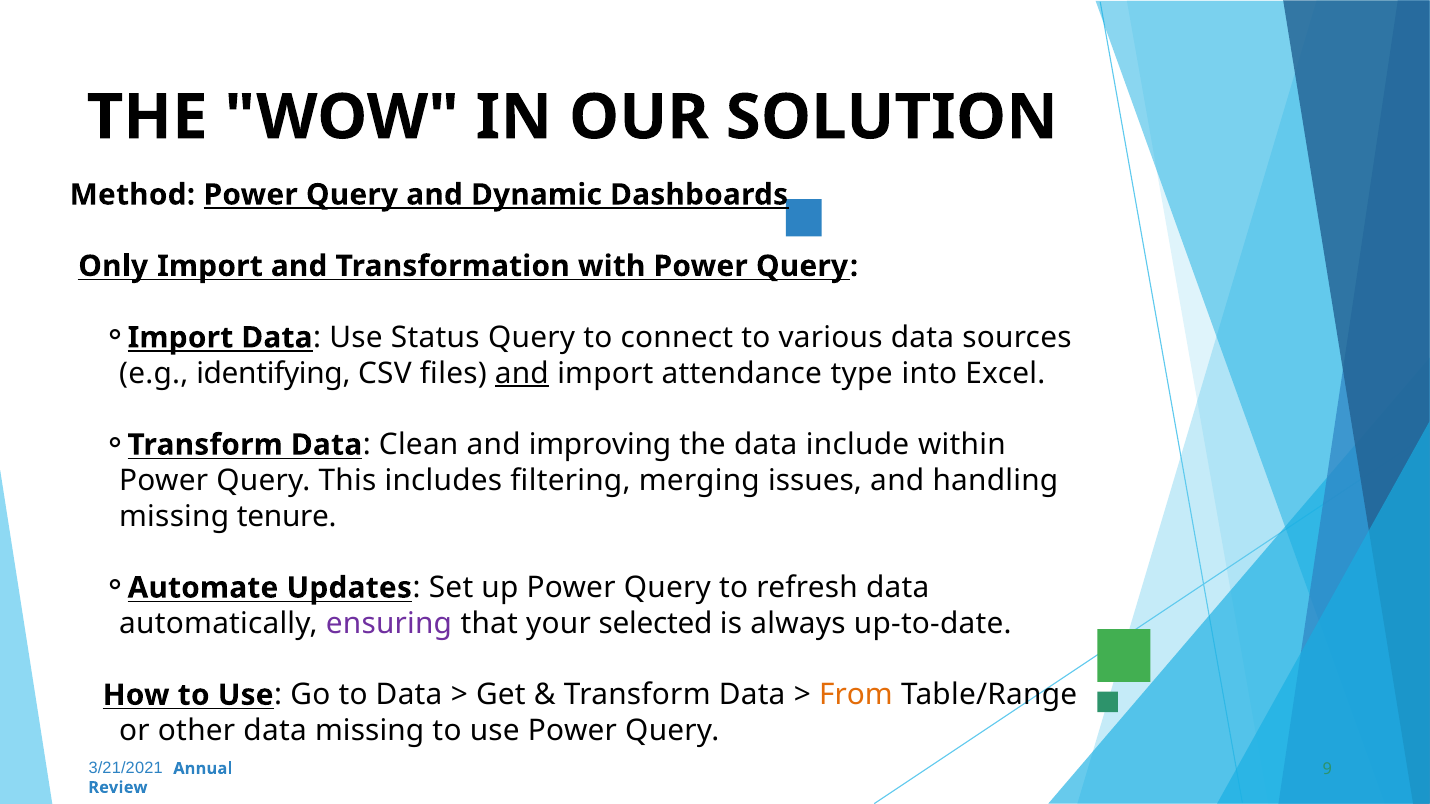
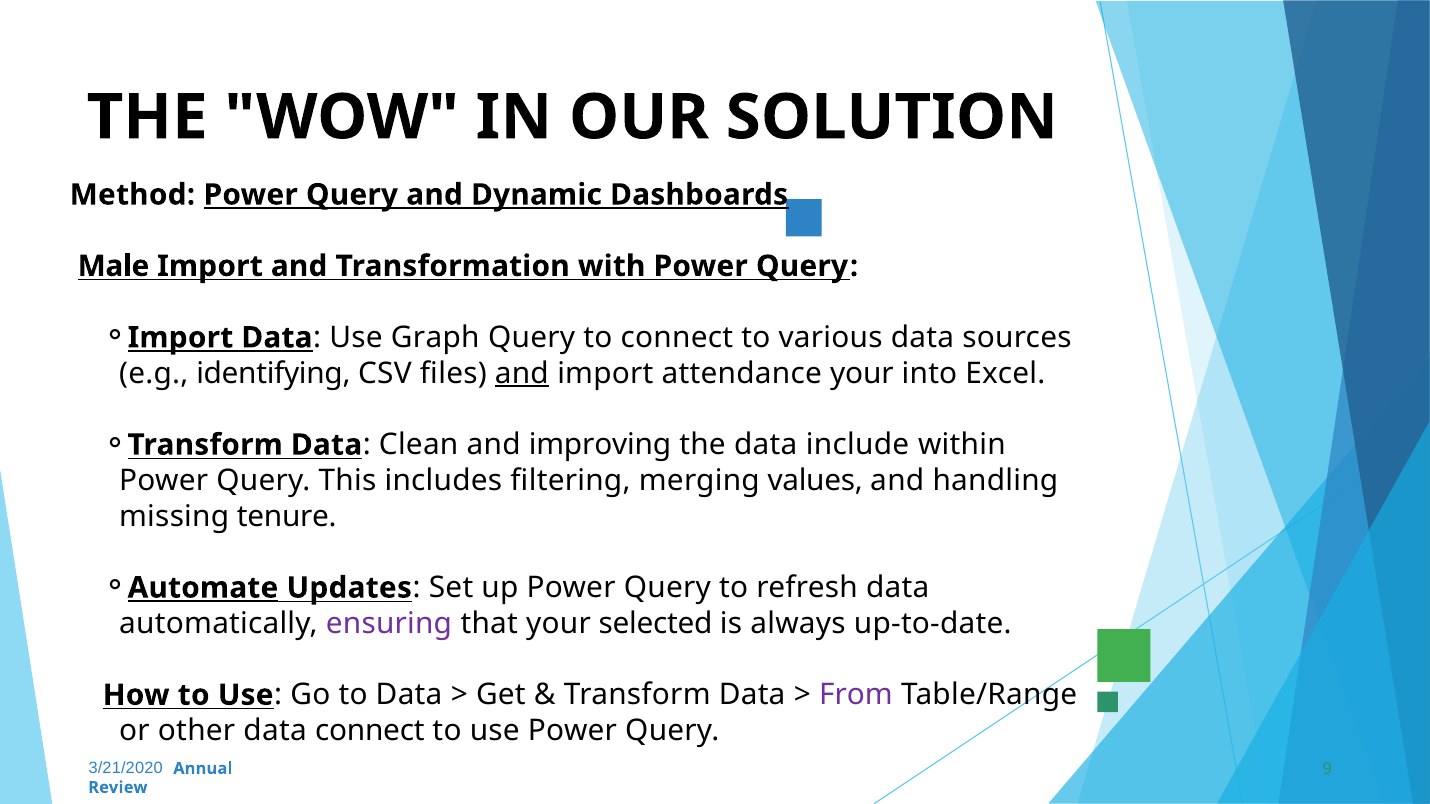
Only: Only -> Male
Status: Status -> Graph
attendance type: type -> your
issues: issues -> values
Automate underline: none -> present
From colour: orange -> purple
data missing: missing -> connect
3/21/2021: 3/21/2021 -> 3/21/2020
